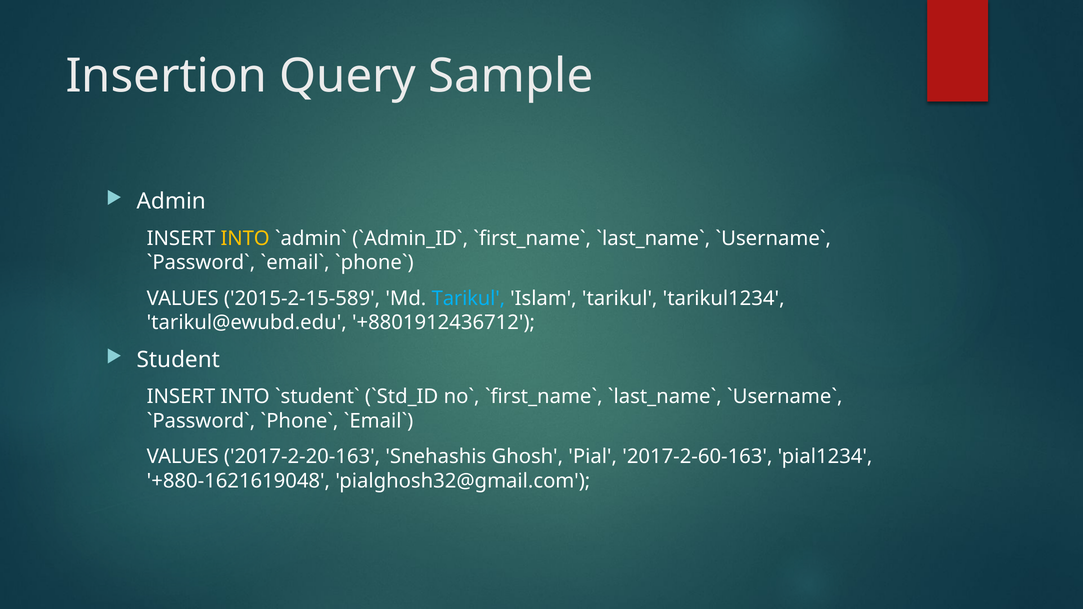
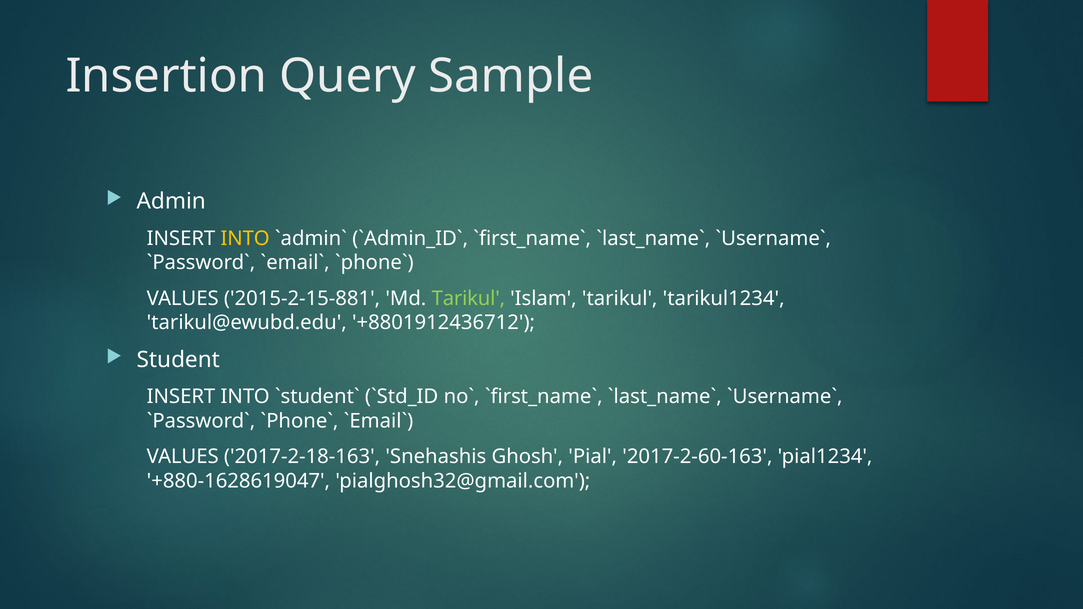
2015-2-15-589: 2015-2-15-589 -> 2015-2-15-881
Tarikul at (468, 298) colour: light blue -> light green
2017-2-20-163: 2017-2-20-163 -> 2017-2-18-163
+880-1621619048: +880-1621619048 -> +880-1628619047
